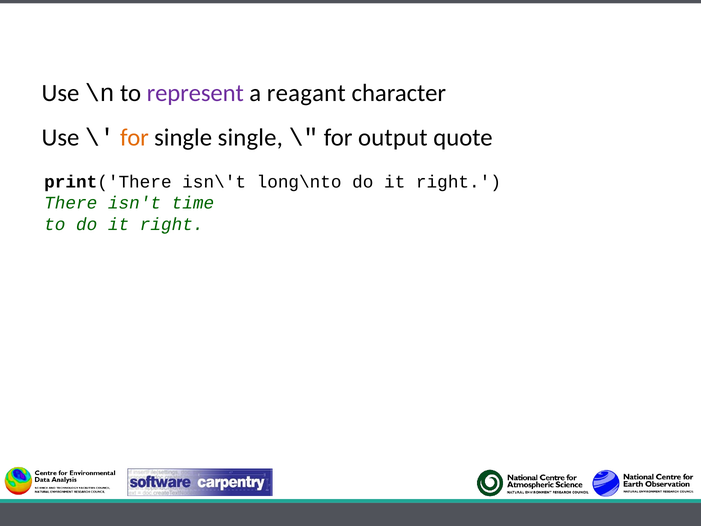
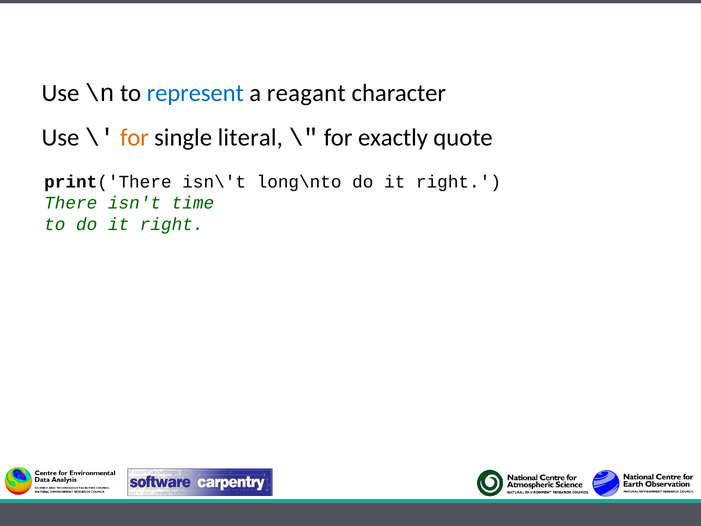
represent colour: purple -> blue
single single: single -> literal
output: output -> exactly
